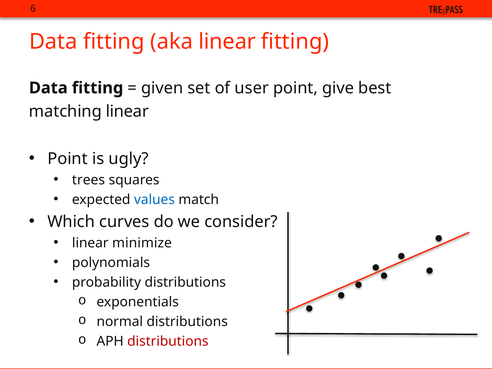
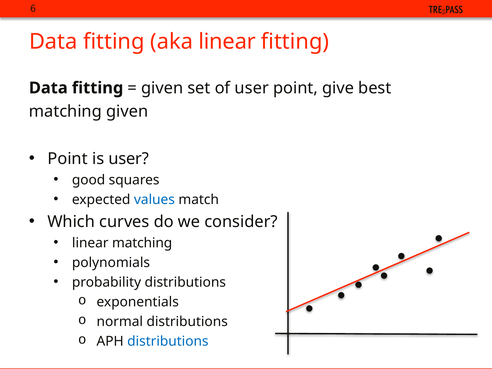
matching linear: linear -> given
is ugly: ugly -> user
trees: trees -> good
linear minimize: minimize -> matching
distributions at (168, 341) colour: red -> blue
